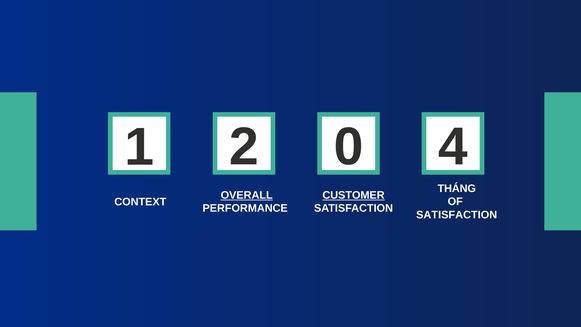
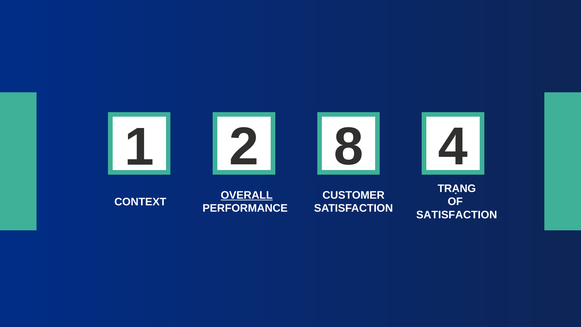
0: 0 -> 8
THÁNG: THÁNG -> TRẠNG
CUSTOMER underline: present -> none
